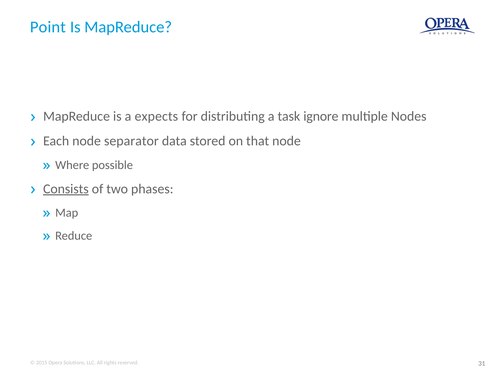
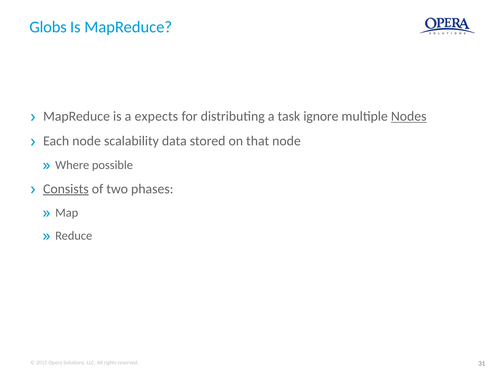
Point: Point -> Globs
Nodes underline: none -> present
separator: separator -> scalability
